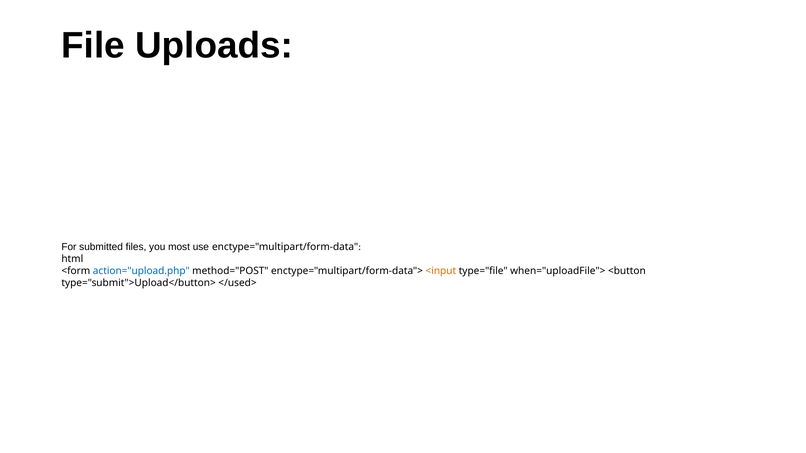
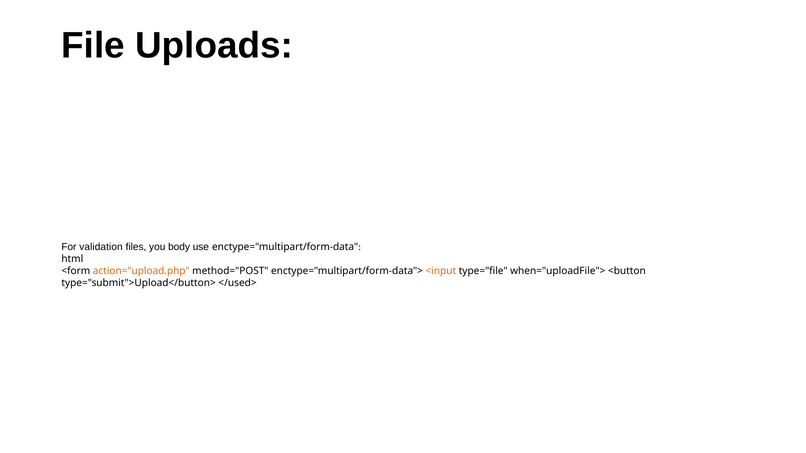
submitted: submitted -> validation
most: most -> body
action="upload.php colour: blue -> orange
